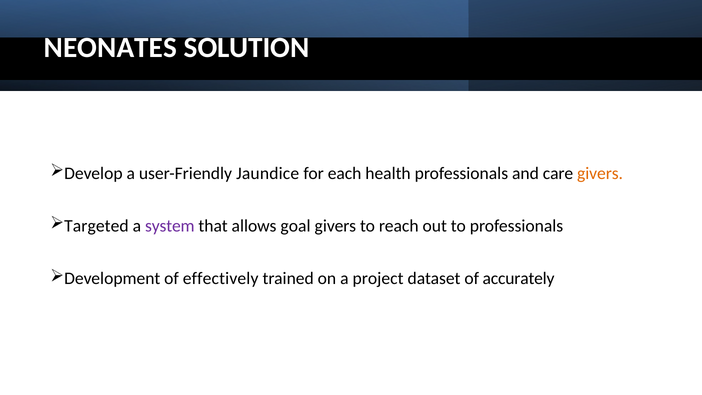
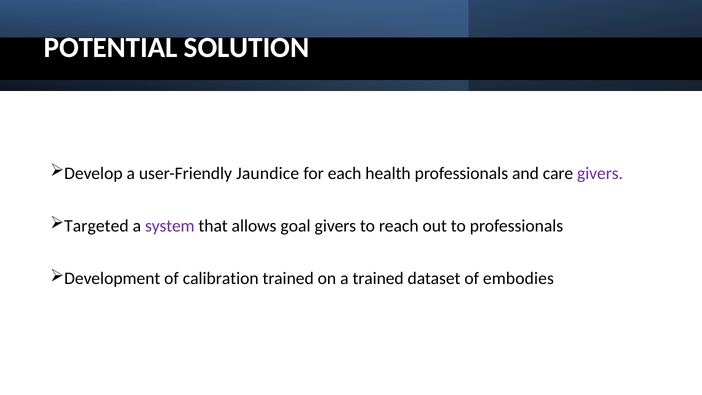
NEONATES: NEONATES -> POTENTIAL
givers at (600, 173) colour: orange -> purple
effectively: effectively -> calibration
a project: project -> trained
accurately: accurately -> embodies
